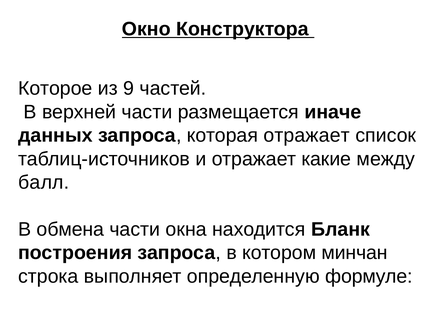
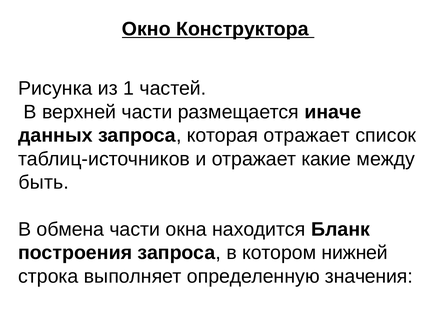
Которое: Которое -> Рисунка
9: 9 -> 1
балл: балл -> быть
минчан: минчан -> нижней
формуле: формуле -> значения
